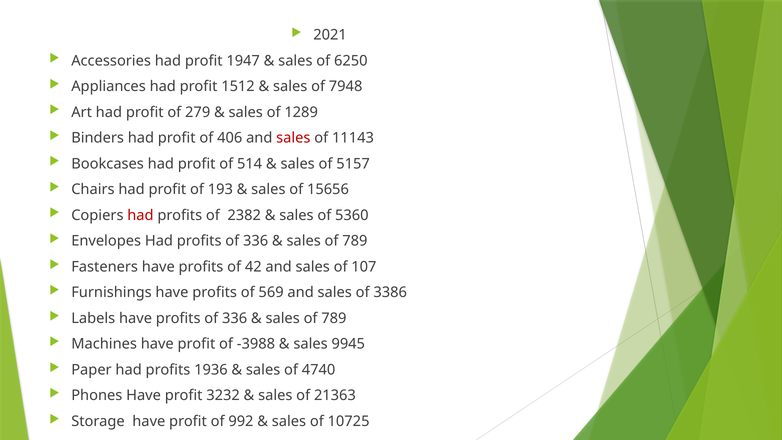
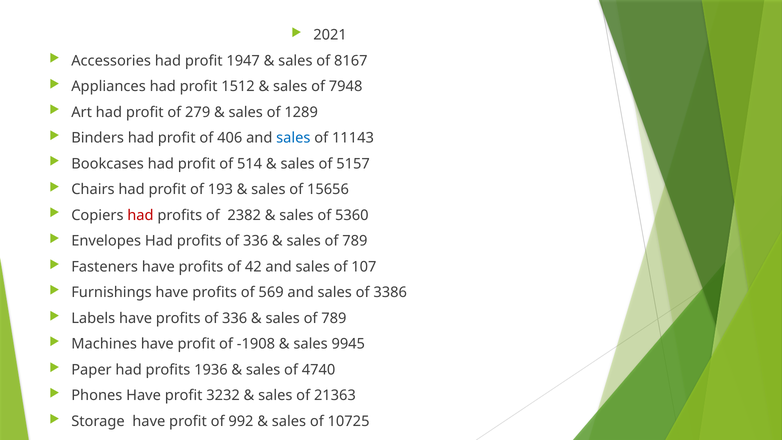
6250: 6250 -> 8167
sales at (293, 138) colour: red -> blue
-3988: -3988 -> -1908
